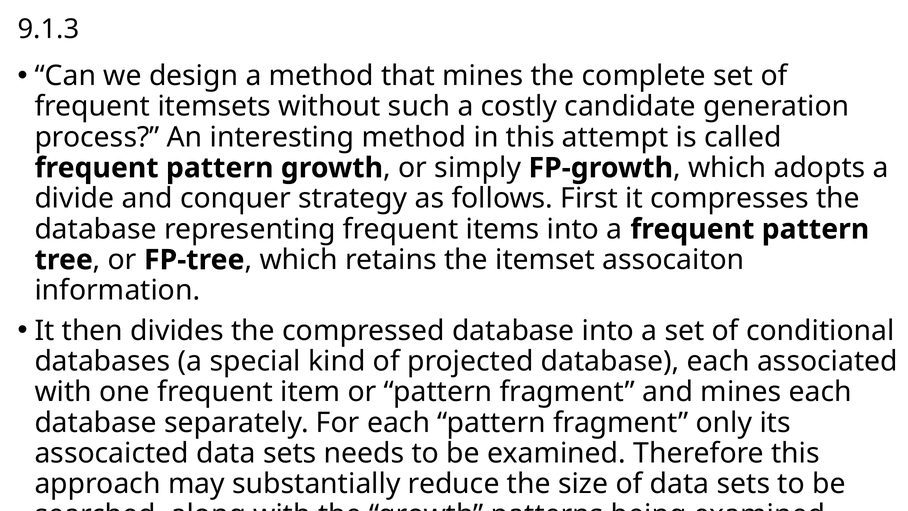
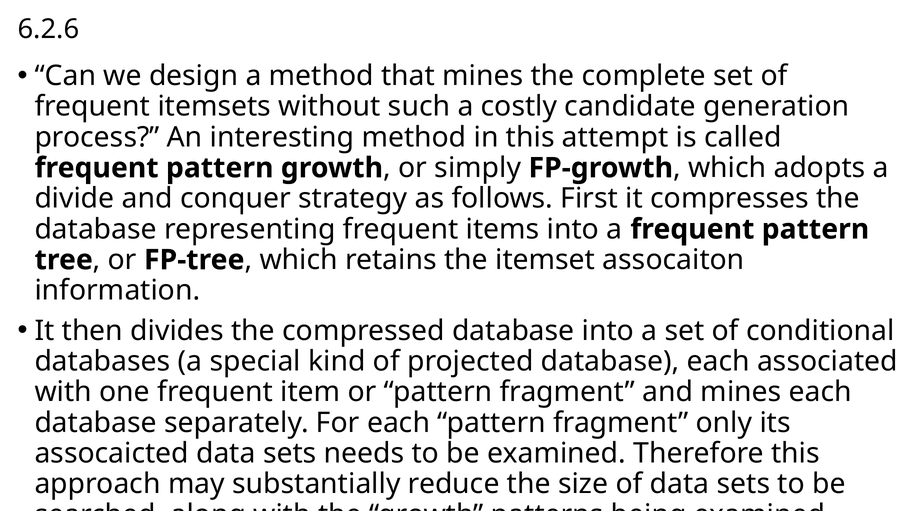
9.1.3: 9.1.3 -> 6.2.6
